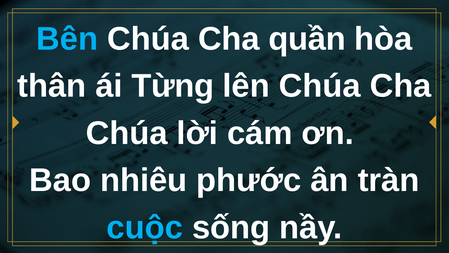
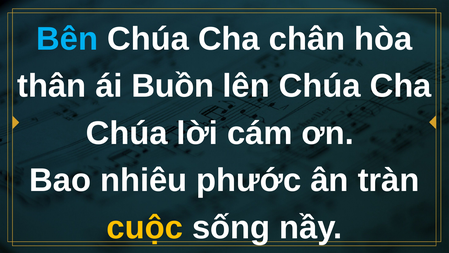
quần: quần -> chân
Từng: Từng -> Buồn
cuộc colour: light blue -> yellow
